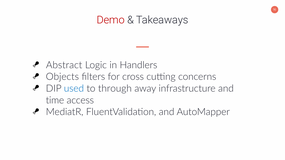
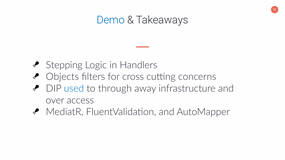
Demo colour: red -> blue
Abstract: Abstract -> Stepping
time: time -> over
